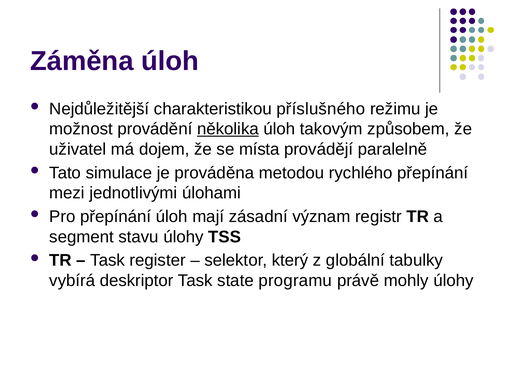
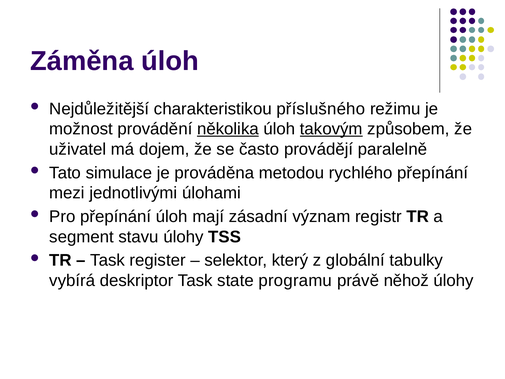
takovým underline: none -> present
místa: místa -> často
mohly: mohly -> něhož
